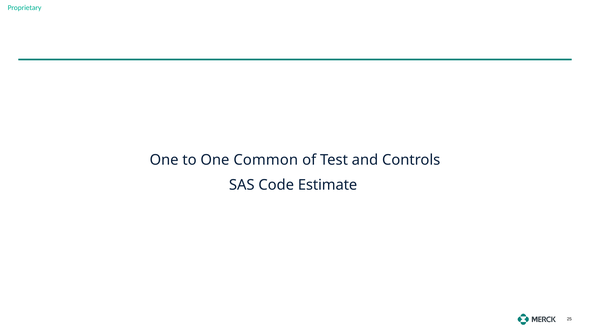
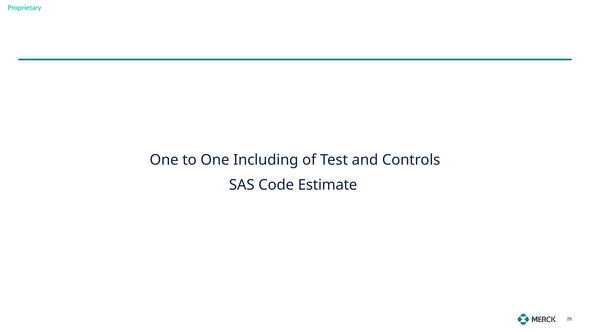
Common: Common -> Including
